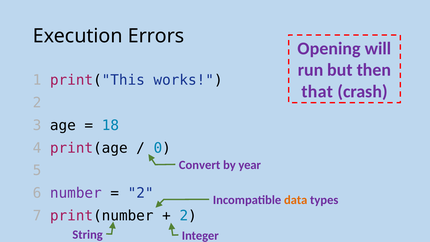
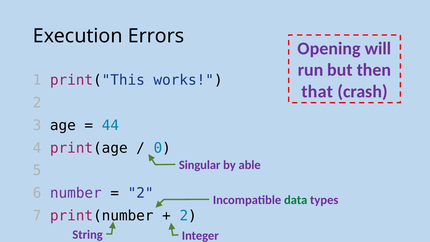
18: 18 -> 44
Convert: Convert -> Singular
year: year -> able
data colour: orange -> green
